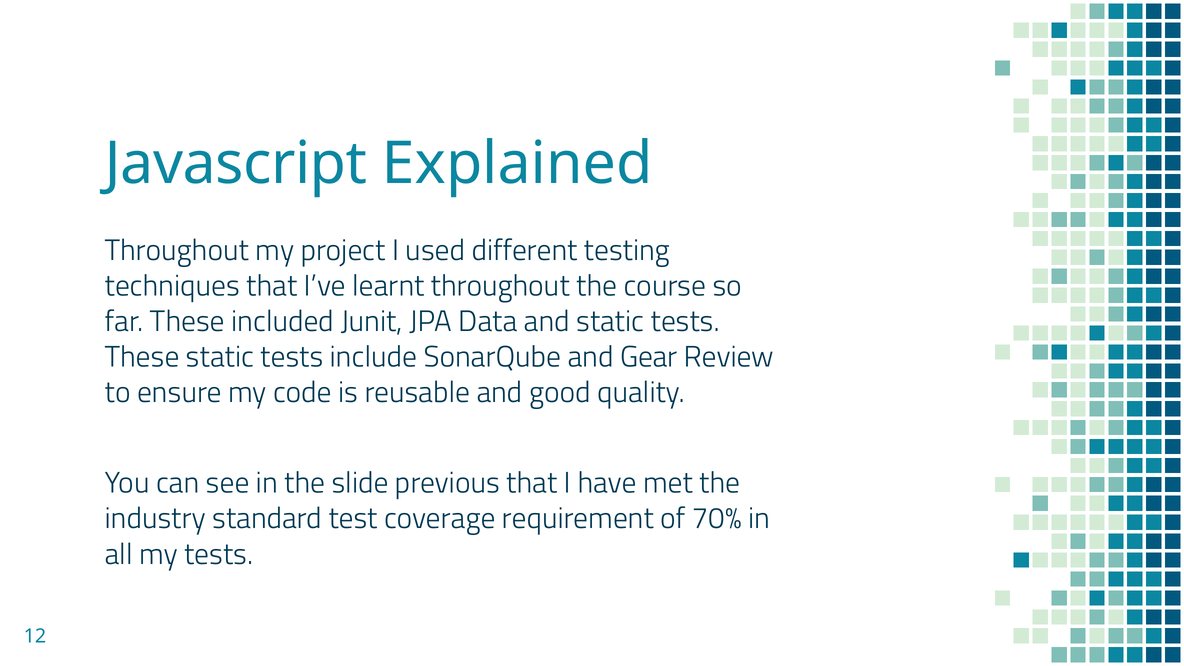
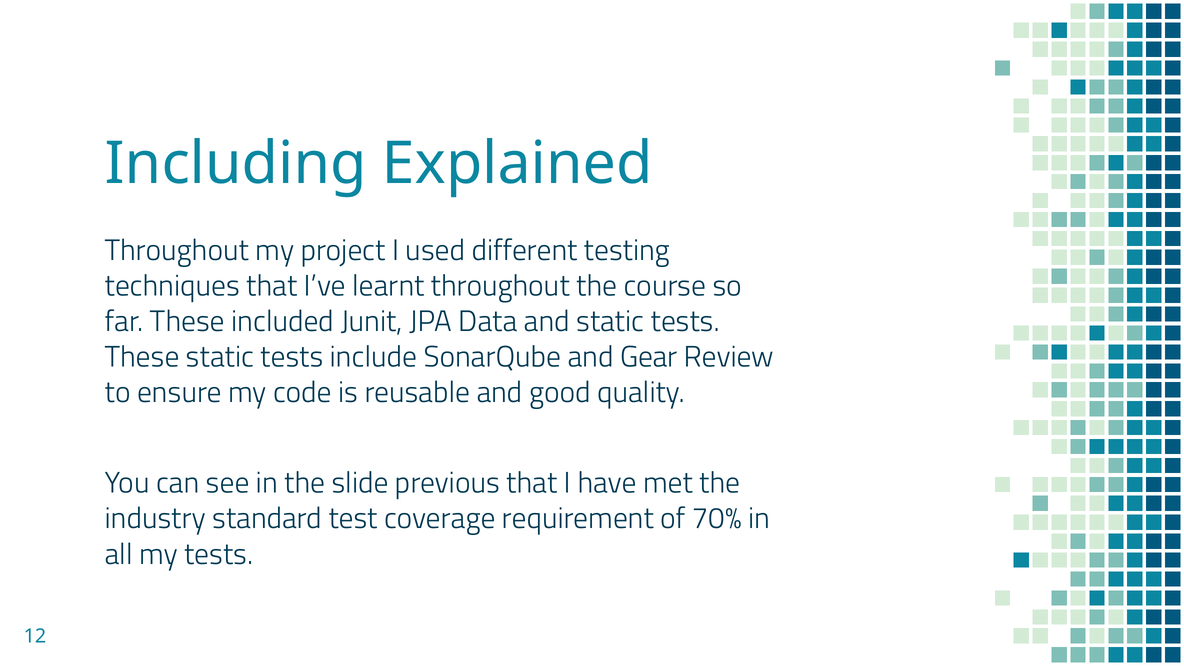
Javascript: Javascript -> Including
